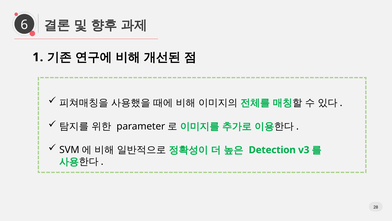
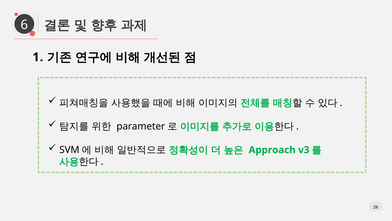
Detection: Detection -> Approach
